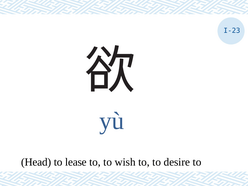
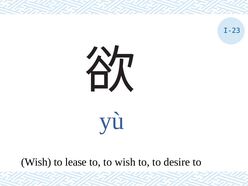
Head at (36, 162): Head -> Wish
